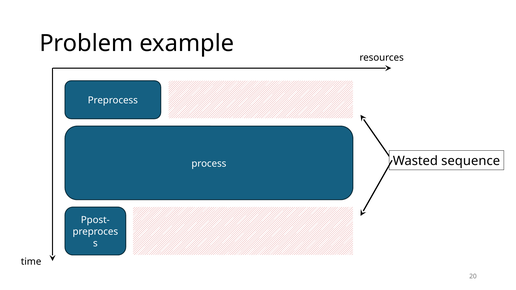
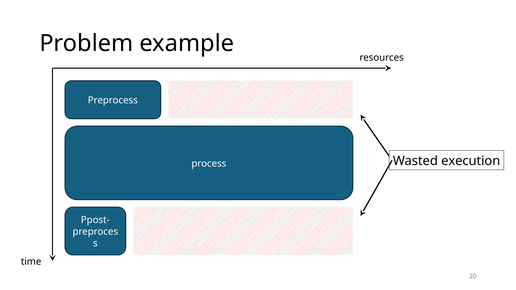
sequence: sequence -> execution
